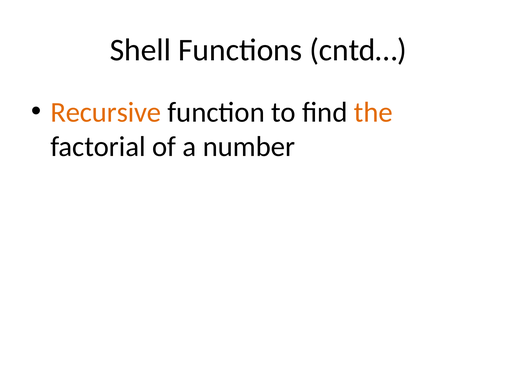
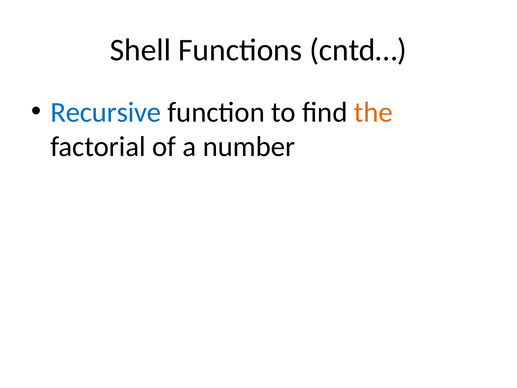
Recursive colour: orange -> blue
